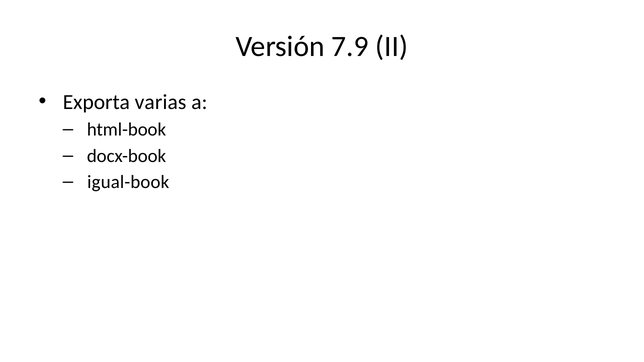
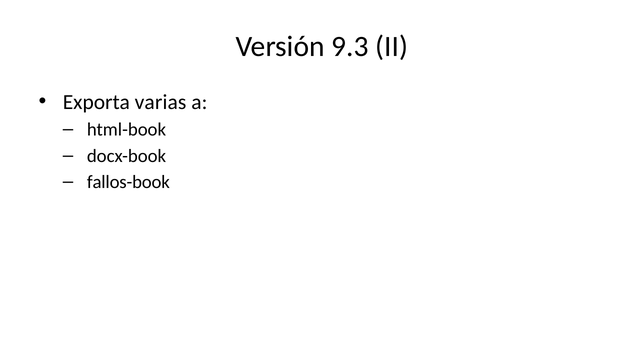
7.9: 7.9 -> 9.3
igual-book: igual-book -> fallos-book
